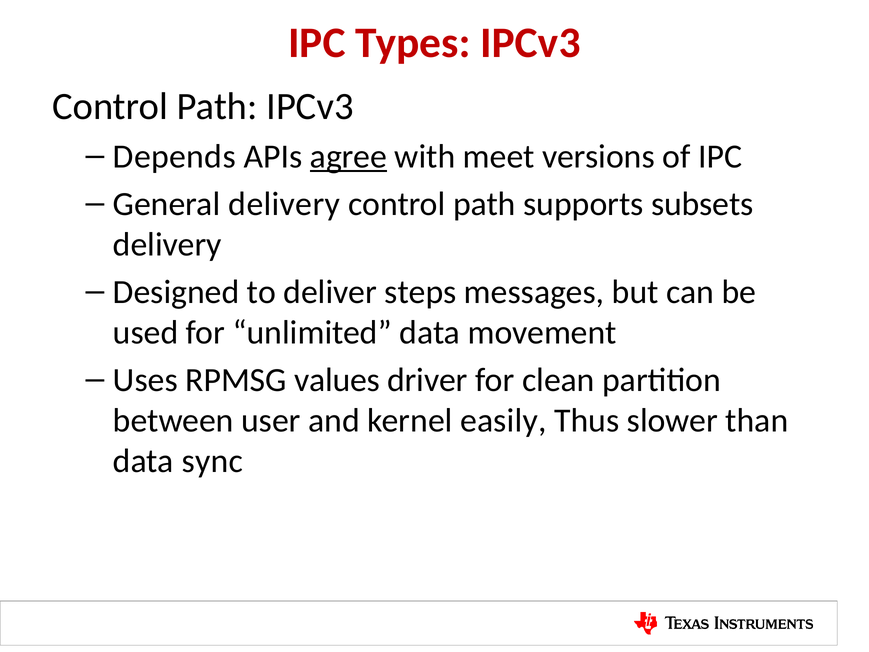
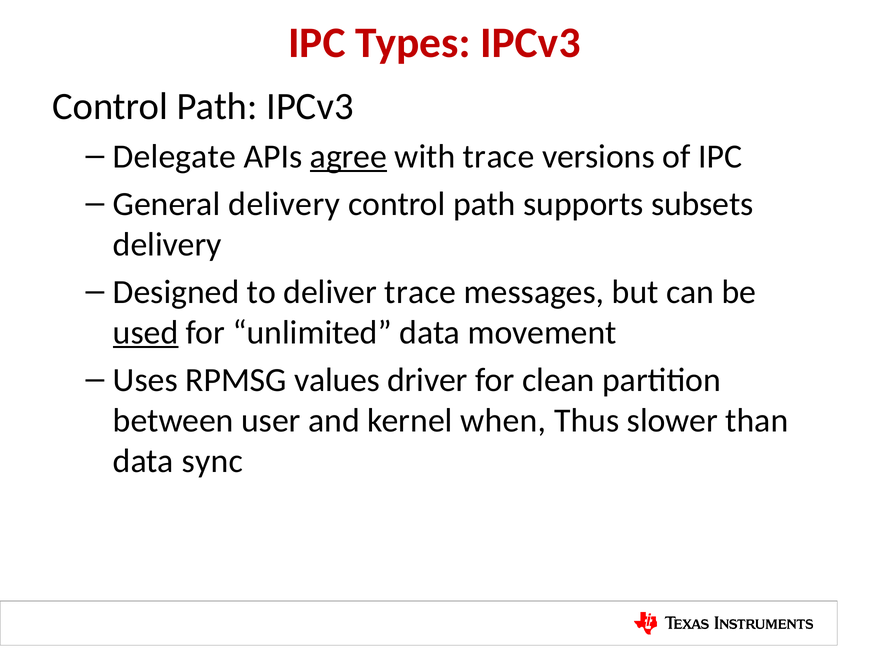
Depends: Depends -> Delegate
with meet: meet -> trace
deliver steps: steps -> trace
used underline: none -> present
easily: easily -> when
